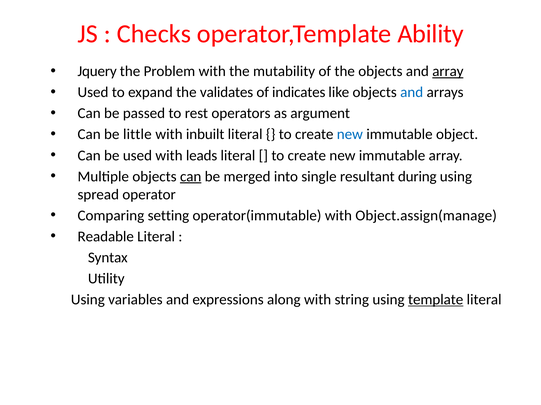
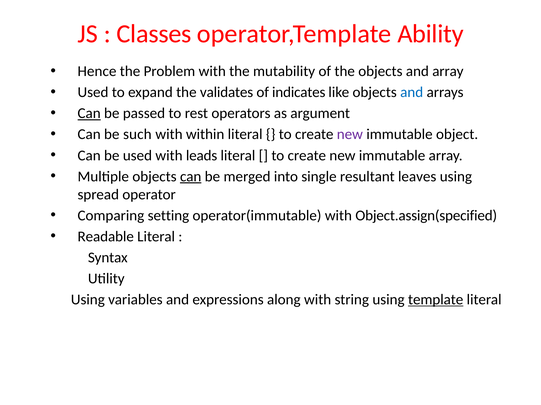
Checks: Checks -> Classes
Jquery: Jquery -> Hence
array at (448, 71) underline: present -> none
Can at (89, 114) underline: none -> present
little: little -> such
inbuilt: inbuilt -> within
new at (350, 135) colour: blue -> purple
during: during -> leaves
Object.assign(manage: Object.assign(manage -> Object.assign(specified
